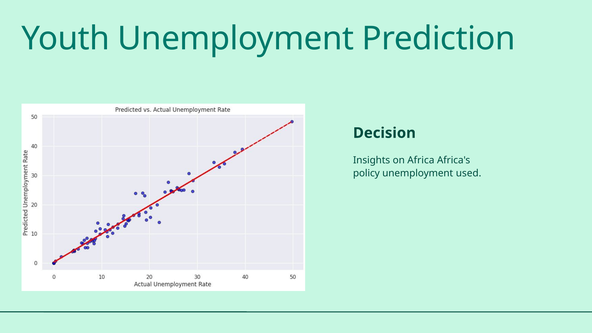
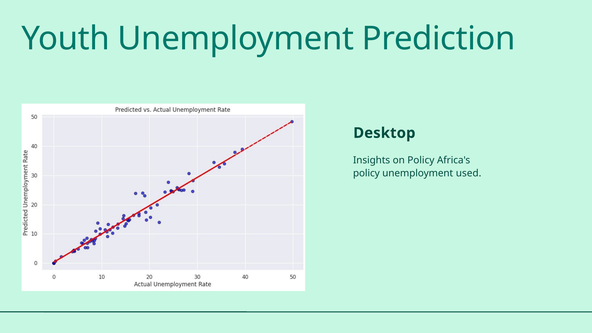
Decision: Decision -> Desktop
on Africa: Africa -> Policy
